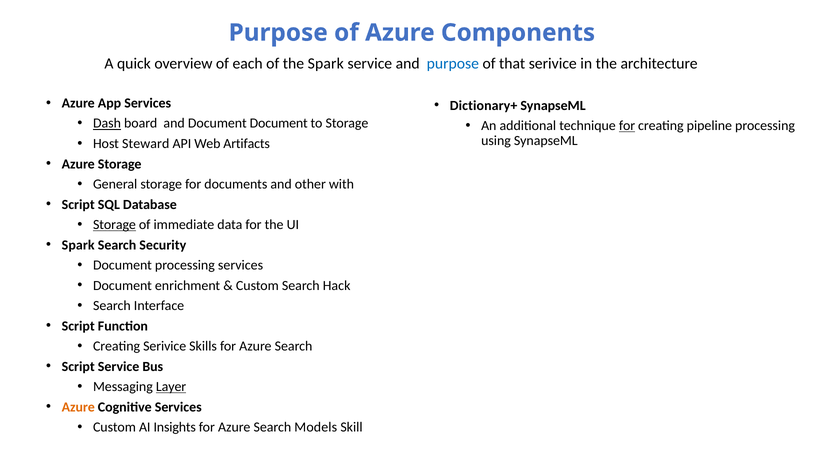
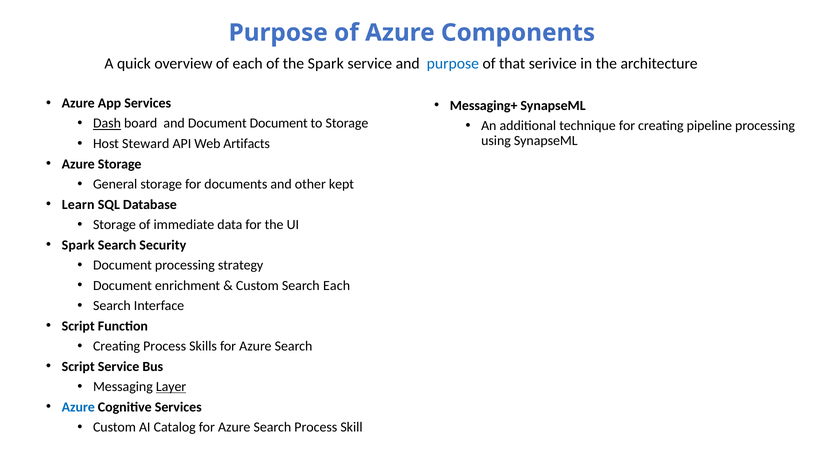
Dictionary+: Dictionary+ -> Messaging+
for at (627, 126) underline: present -> none
with: with -> kept
Script at (78, 205): Script -> Learn
Storage at (114, 225) underline: present -> none
processing services: services -> strategy
Search Hack: Hack -> Each
Creating Serivice: Serivice -> Process
Azure at (78, 407) colour: orange -> blue
Insights: Insights -> Catalog
Search Models: Models -> Process
